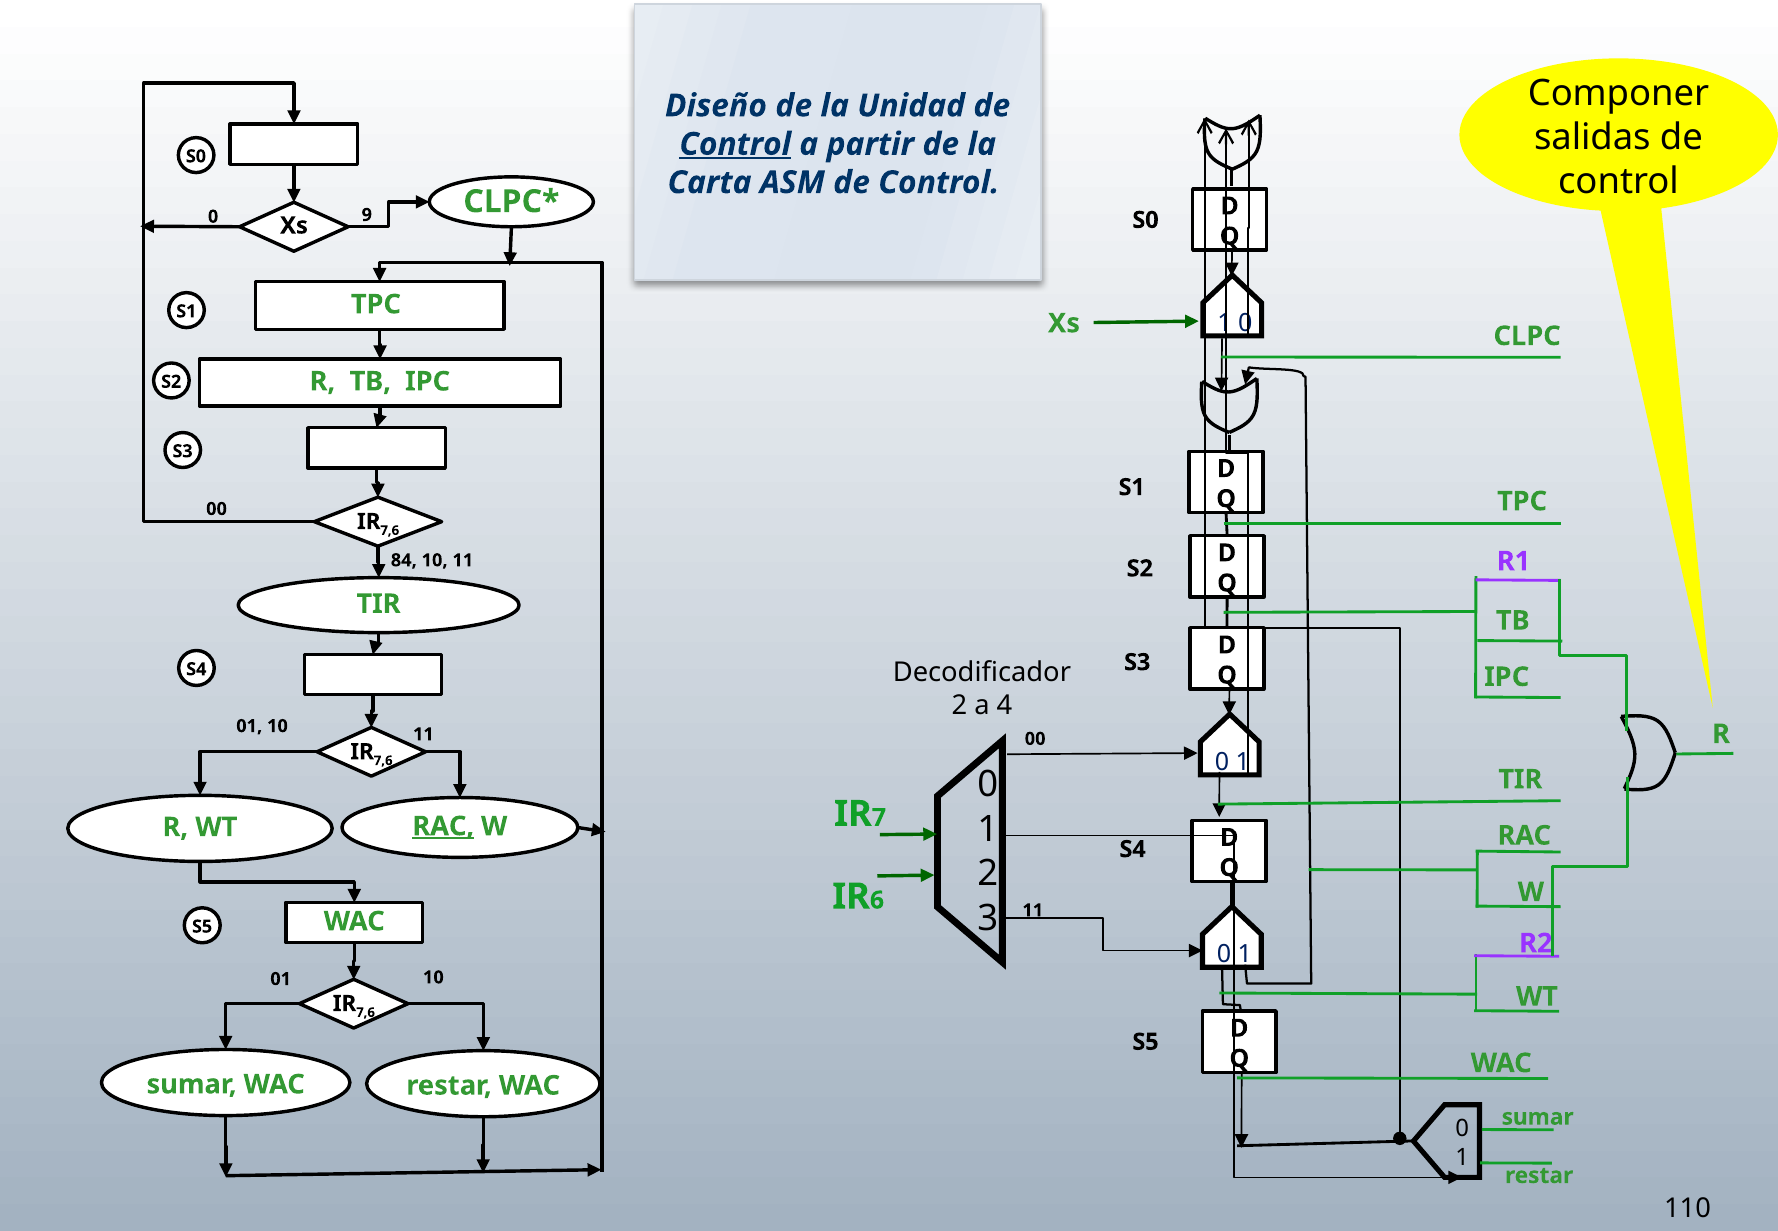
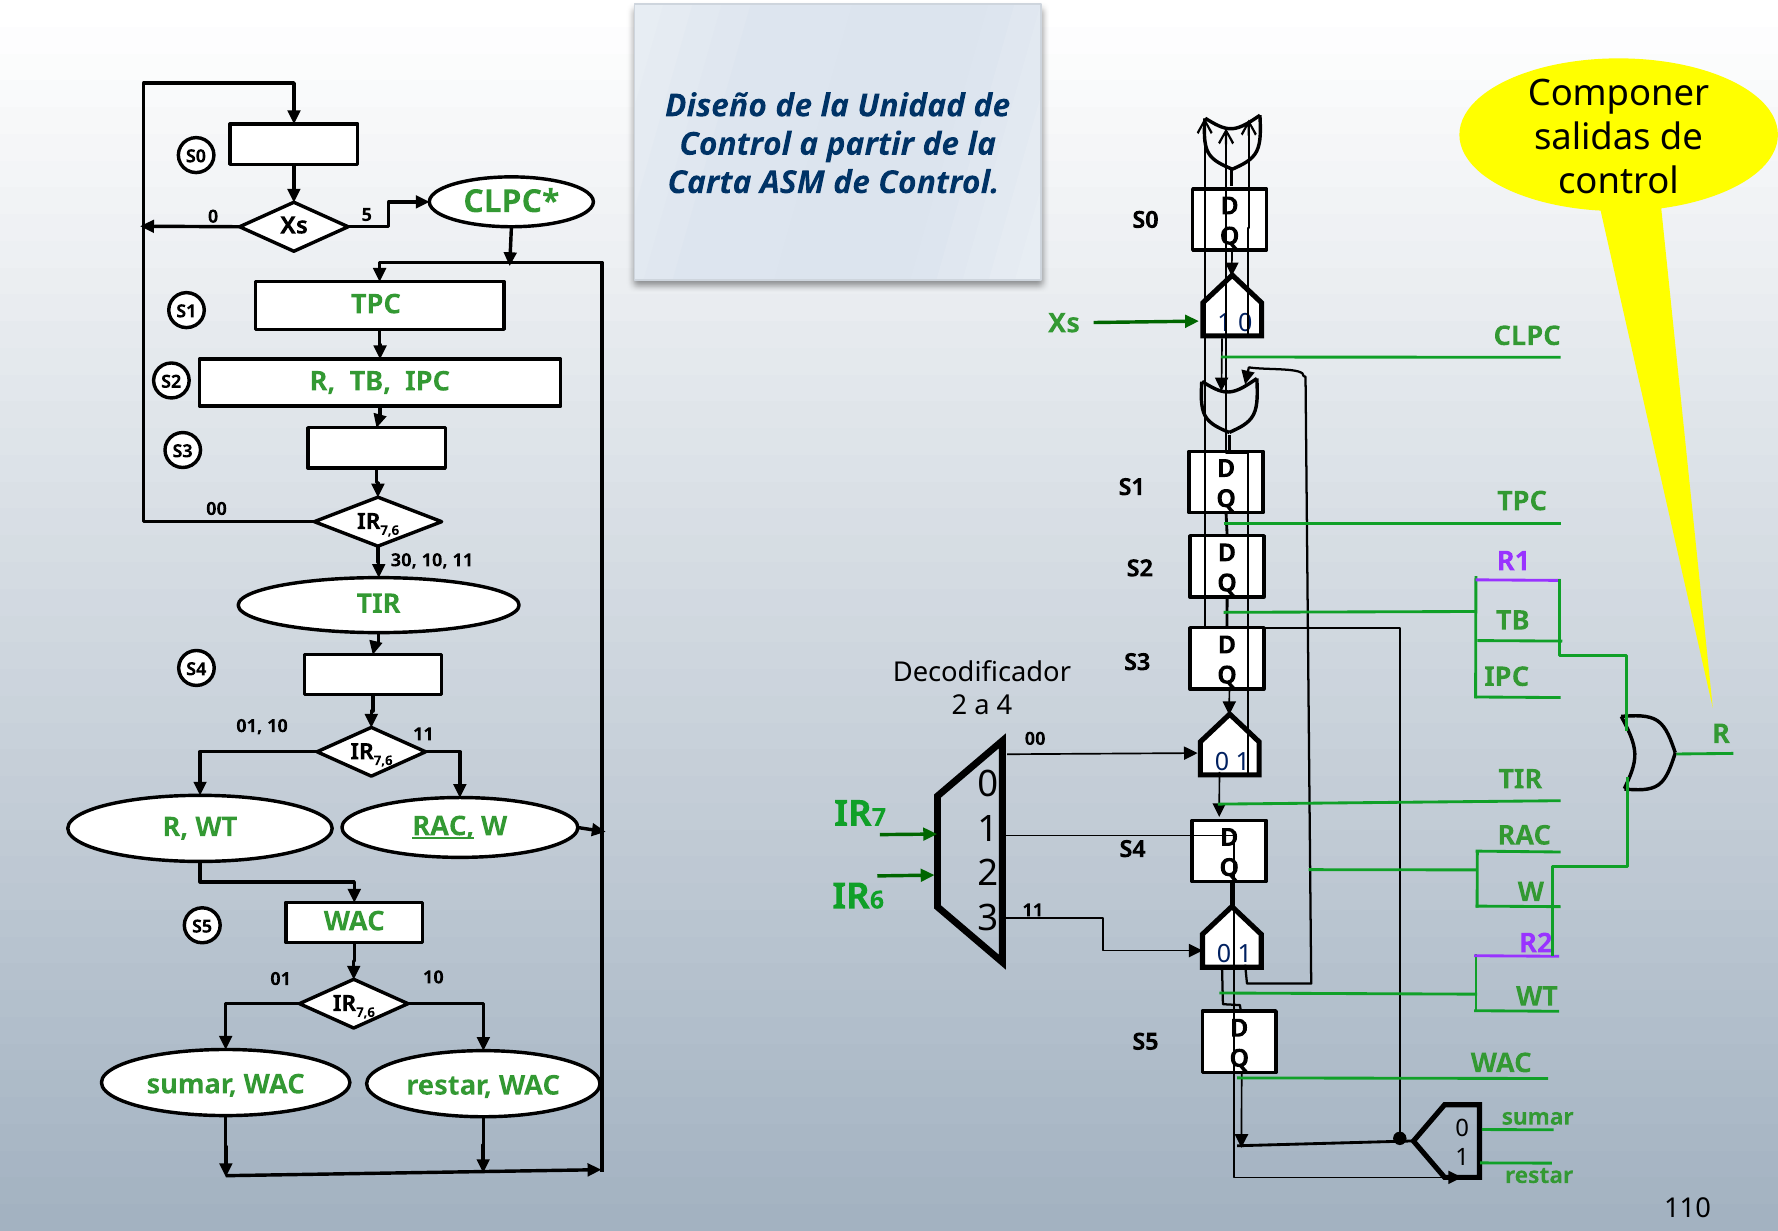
Control at (735, 144) underline: present -> none
9: 9 -> 5
84: 84 -> 30
